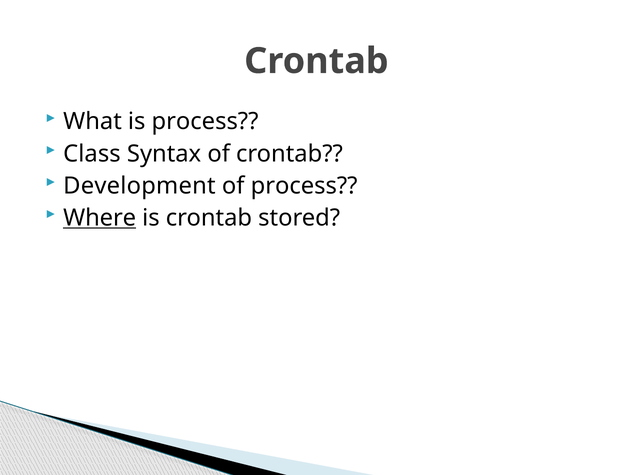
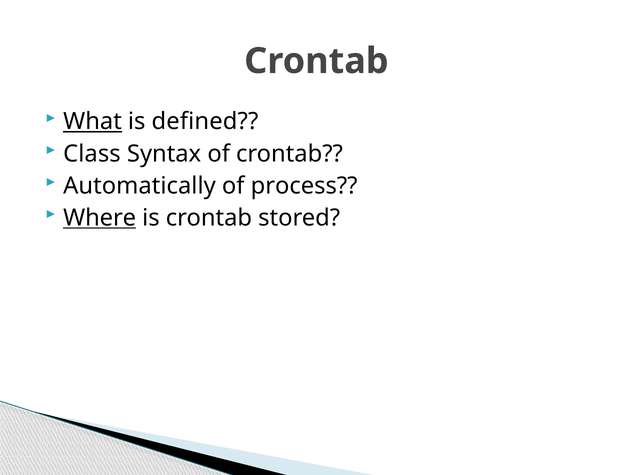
What underline: none -> present
is process: process -> defined
Development: Development -> Automatically
